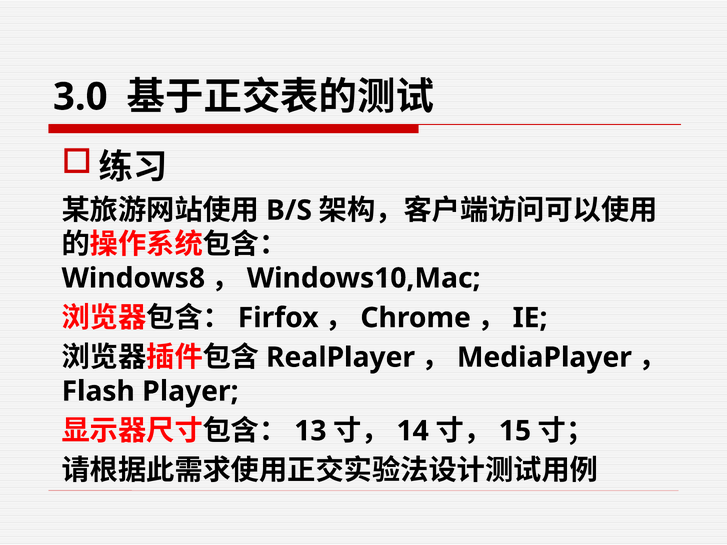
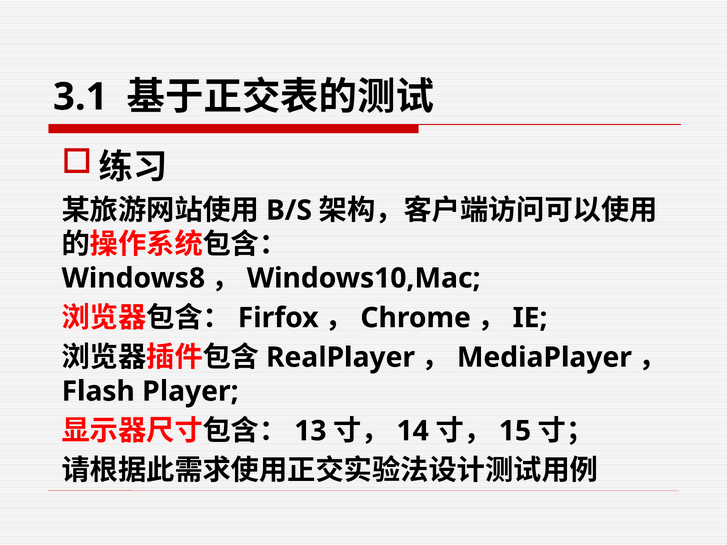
3.0: 3.0 -> 3.1
